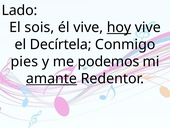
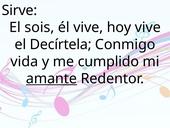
Lado: Lado -> Sirve
hoy underline: present -> none
pies: pies -> vida
podemos: podemos -> cumplido
